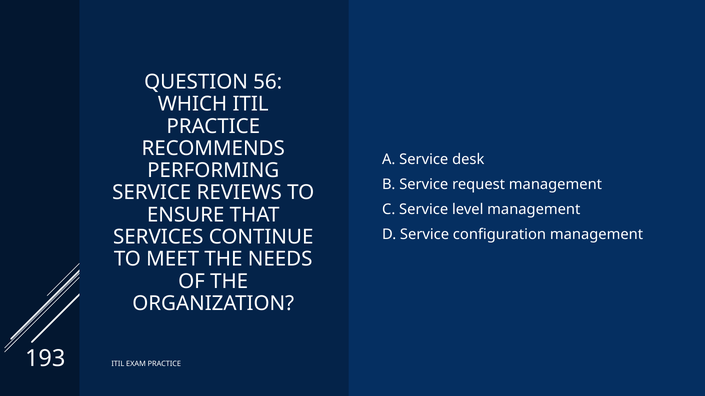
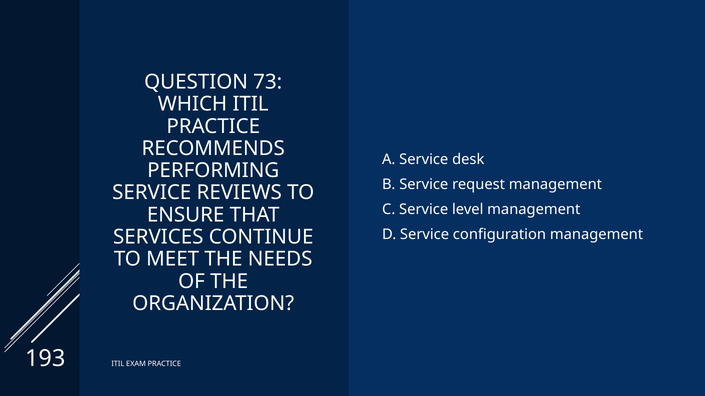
56: 56 -> 73
